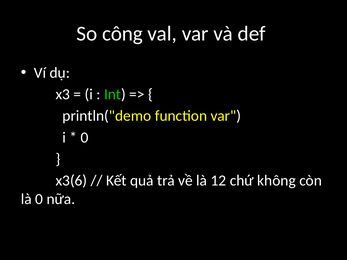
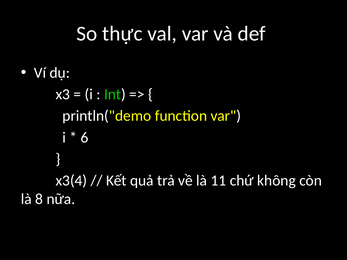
công: công -> thực
0 at (85, 138): 0 -> 6
x3(6: x3(6 -> x3(4
12: 12 -> 11
là 0: 0 -> 8
